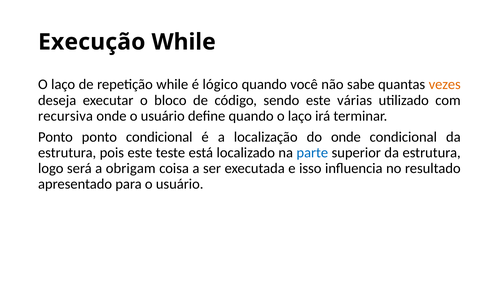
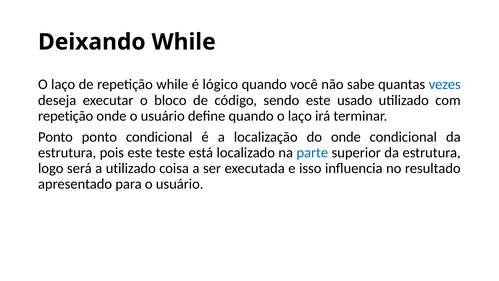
Execução: Execução -> Deixando
vezes colour: orange -> blue
várias: várias -> usado
recursiva at (66, 116): recursiva -> repetição
a obrigam: obrigam -> utilizado
